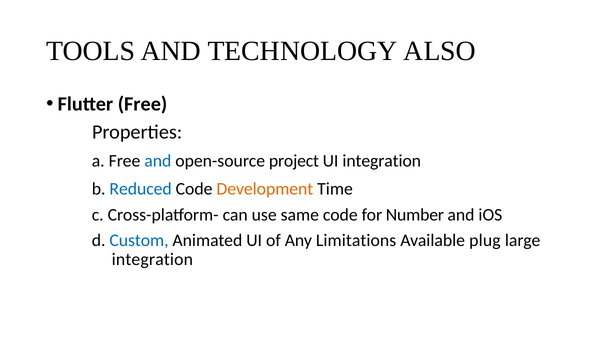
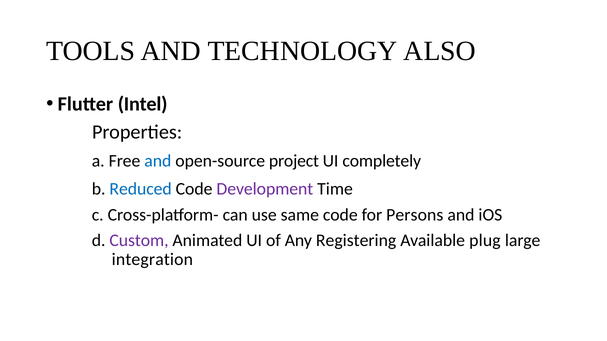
Flutter Free: Free -> Intel
UI integration: integration -> completely
Development colour: orange -> purple
Number: Number -> Persons
Custom colour: blue -> purple
Limitations: Limitations -> Registering
